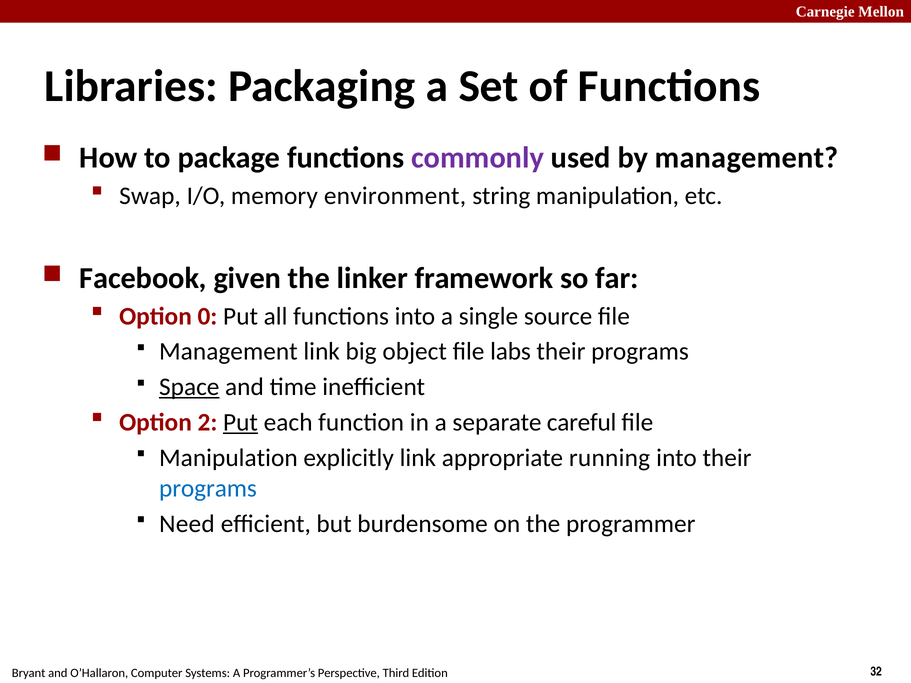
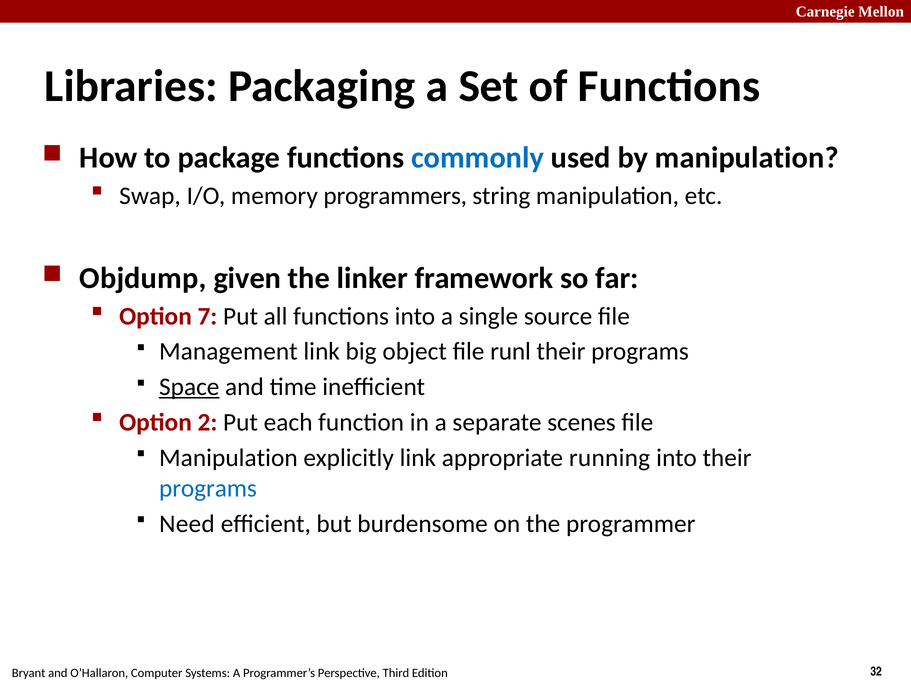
commonly colour: purple -> blue
by management: management -> manipulation
environment: environment -> programmers
Facebook: Facebook -> Objdump
0: 0 -> 7
labs: labs -> runl
Put at (241, 423) underline: present -> none
careful: careful -> scenes
